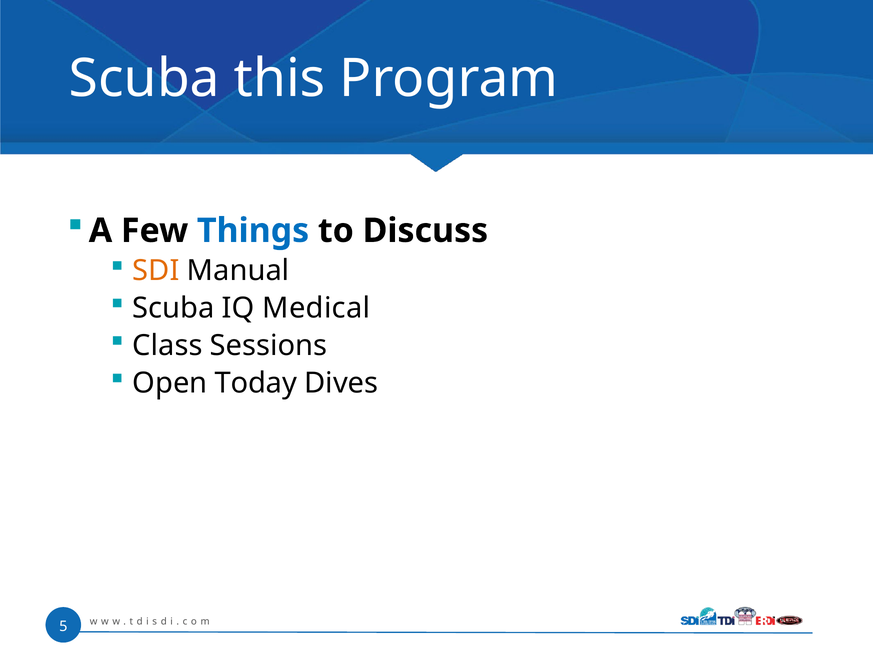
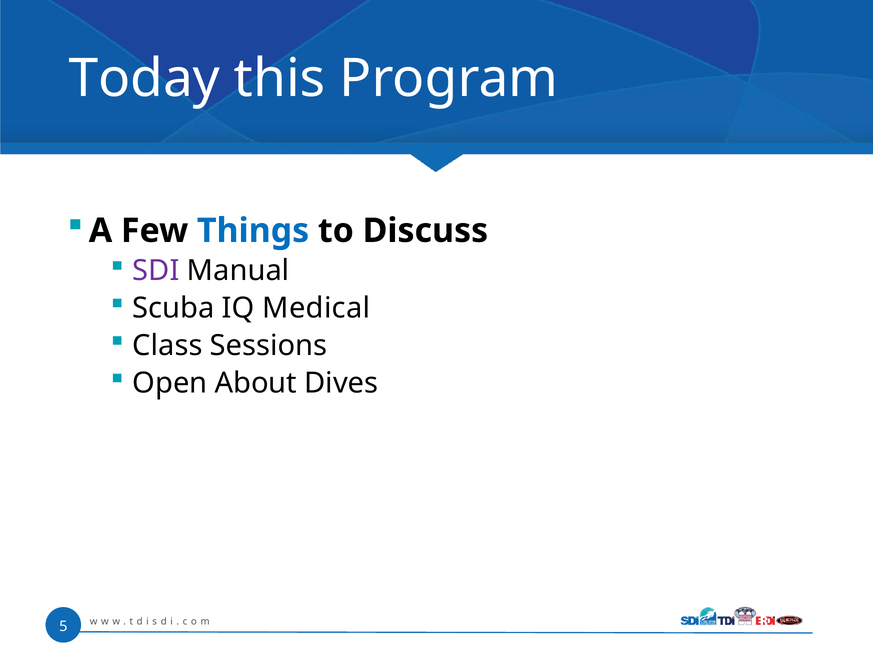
Scuba at (144, 78): Scuba -> Today
SDI colour: orange -> purple
Today: Today -> About
